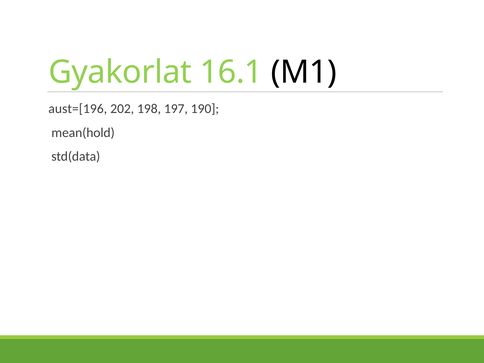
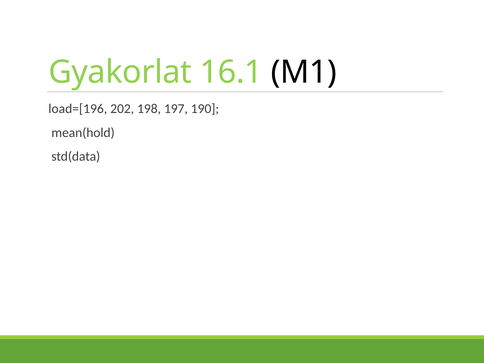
aust=[196: aust=[196 -> load=[196
